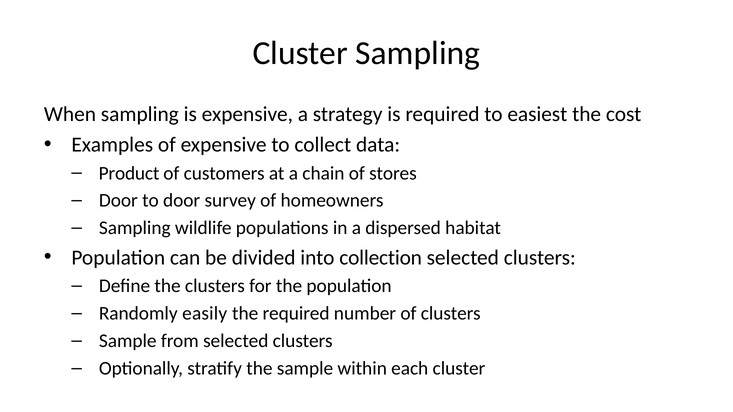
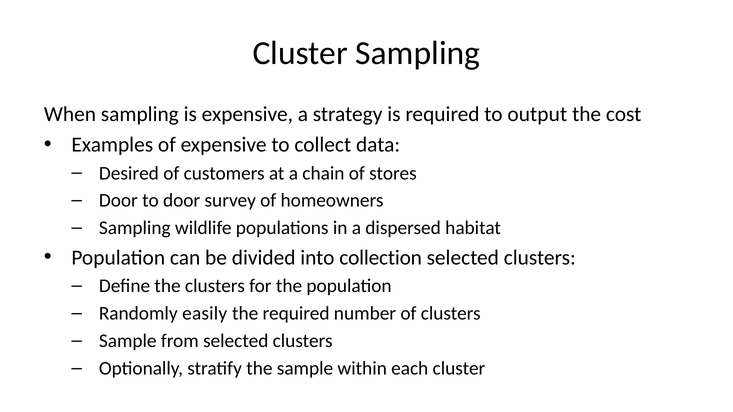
easiest: easiest -> output
Product: Product -> Desired
